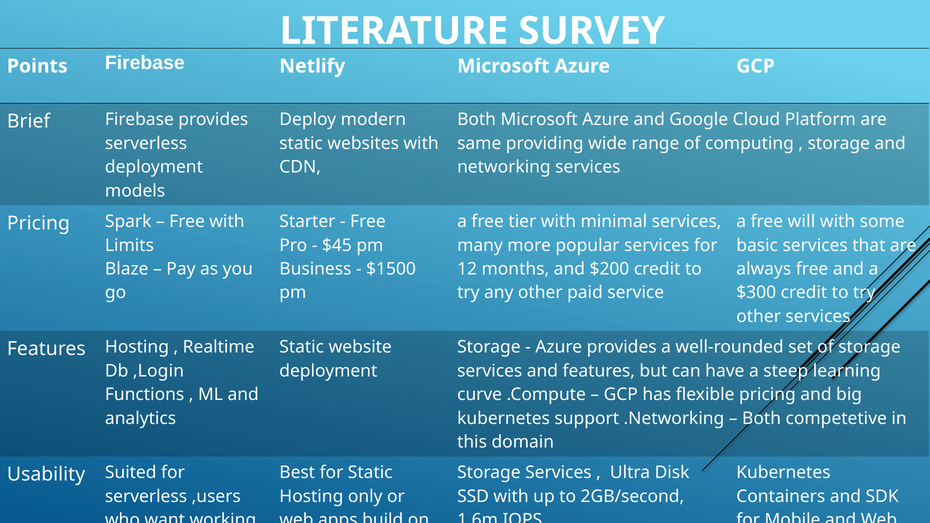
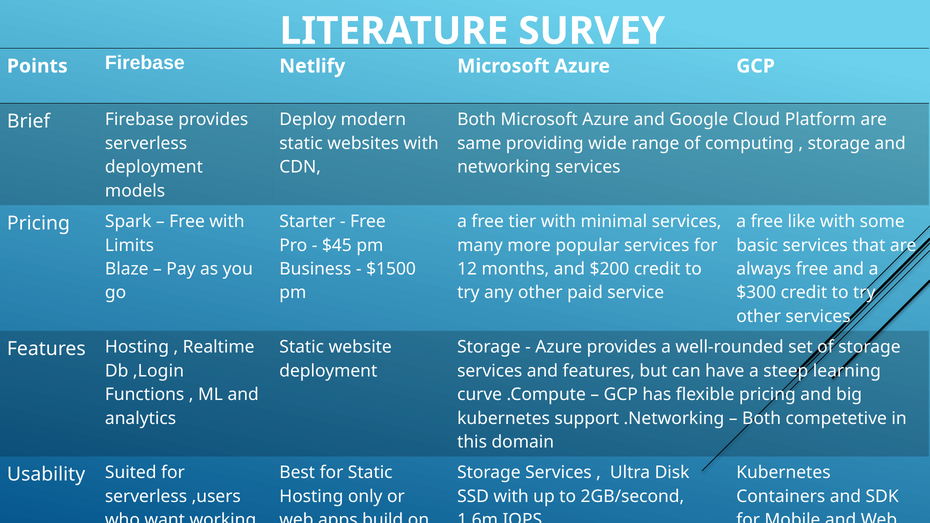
will: will -> like
